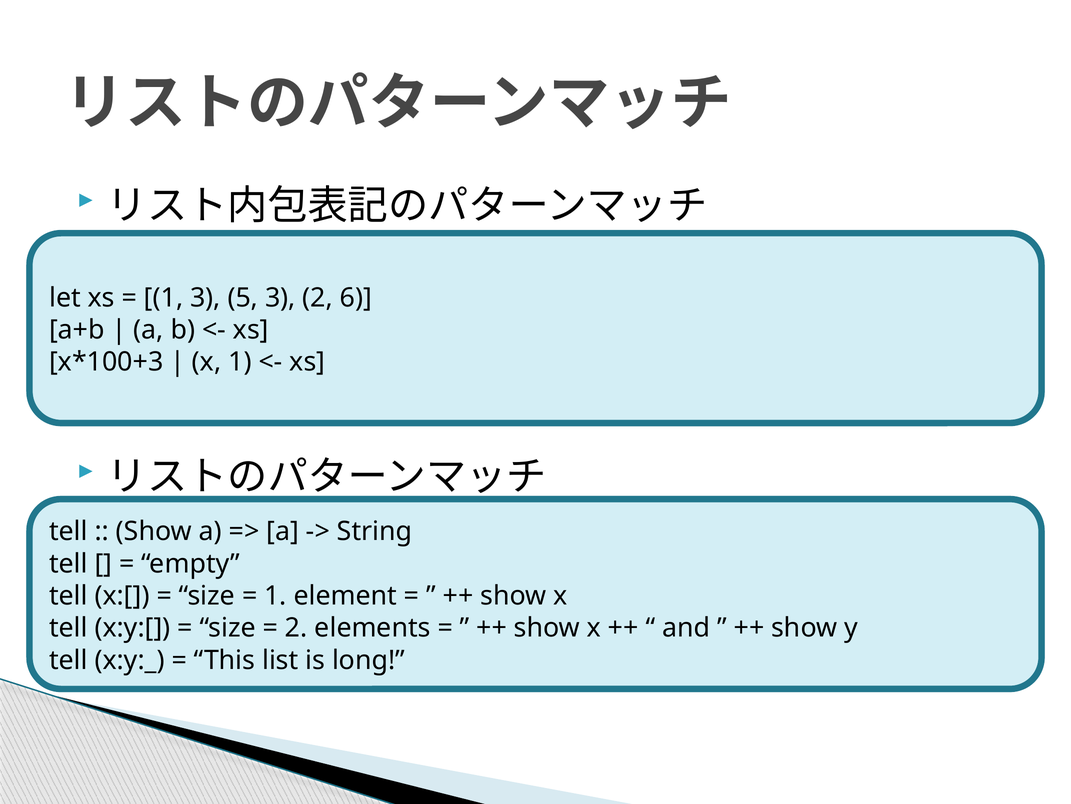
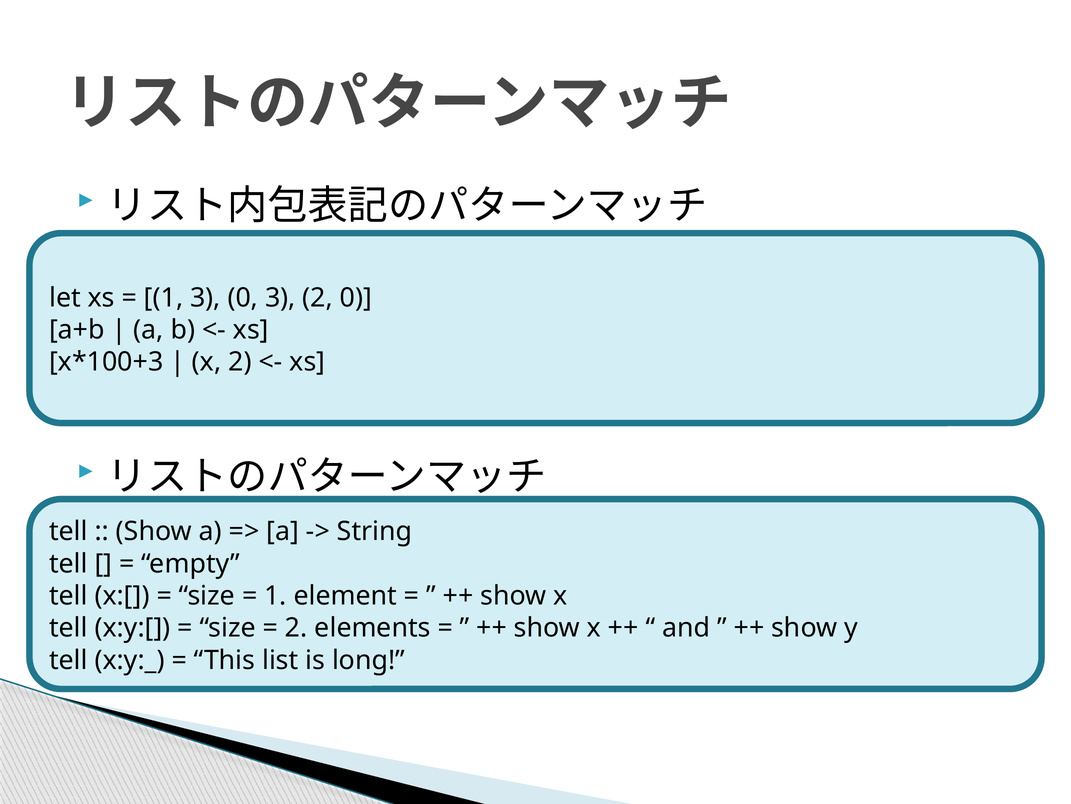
3 5: 5 -> 0
2 6: 6 -> 0
x 1: 1 -> 2
